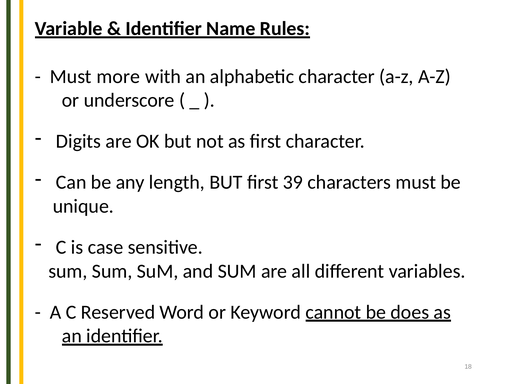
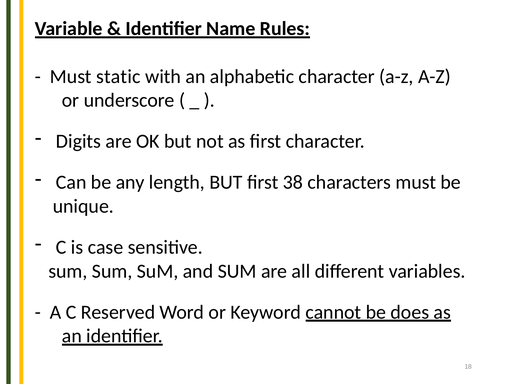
more: more -> static
39: 39 -> 38
